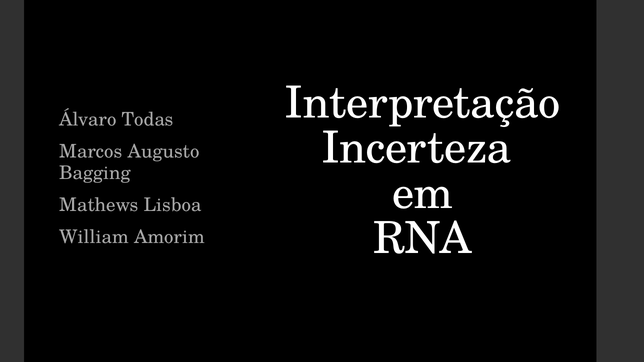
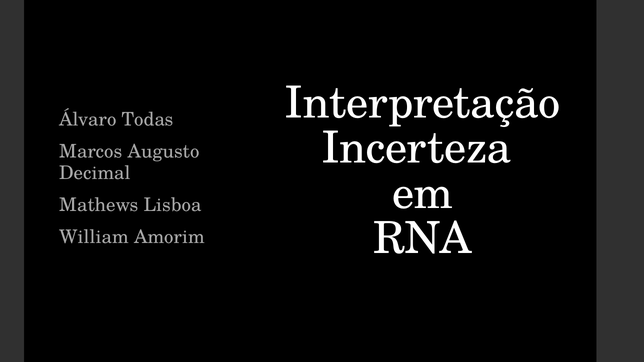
Bagging: Bagging -> Decimal
